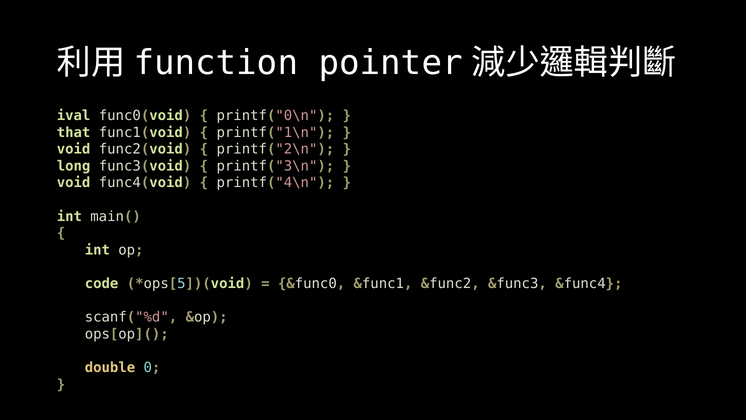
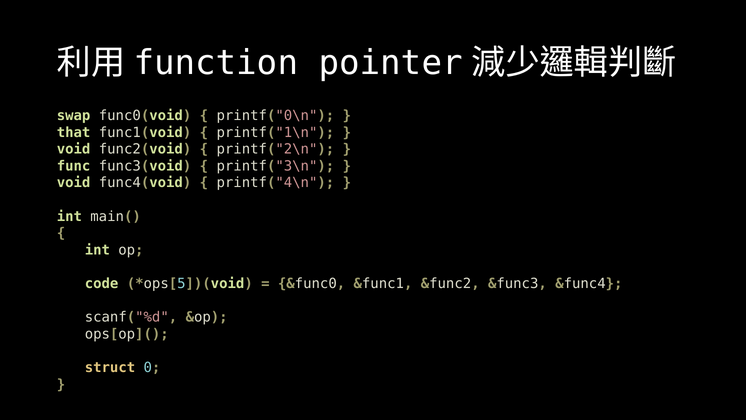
ival: ival -> swap
long: long -> func
double: double -> struct
